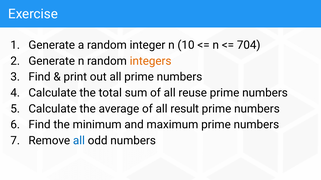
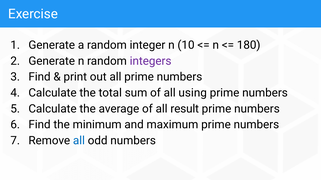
704: 704 -> 180
integers colour: orange -> purple
reuse: reuse -> using
